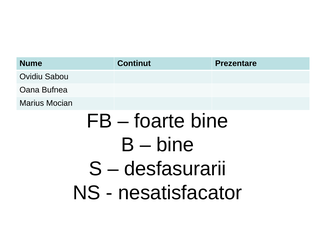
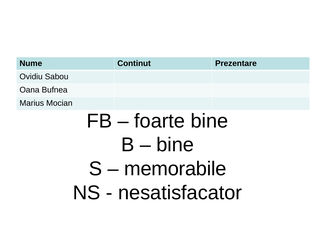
desfasurarii: desfasurarii -> memorabile
